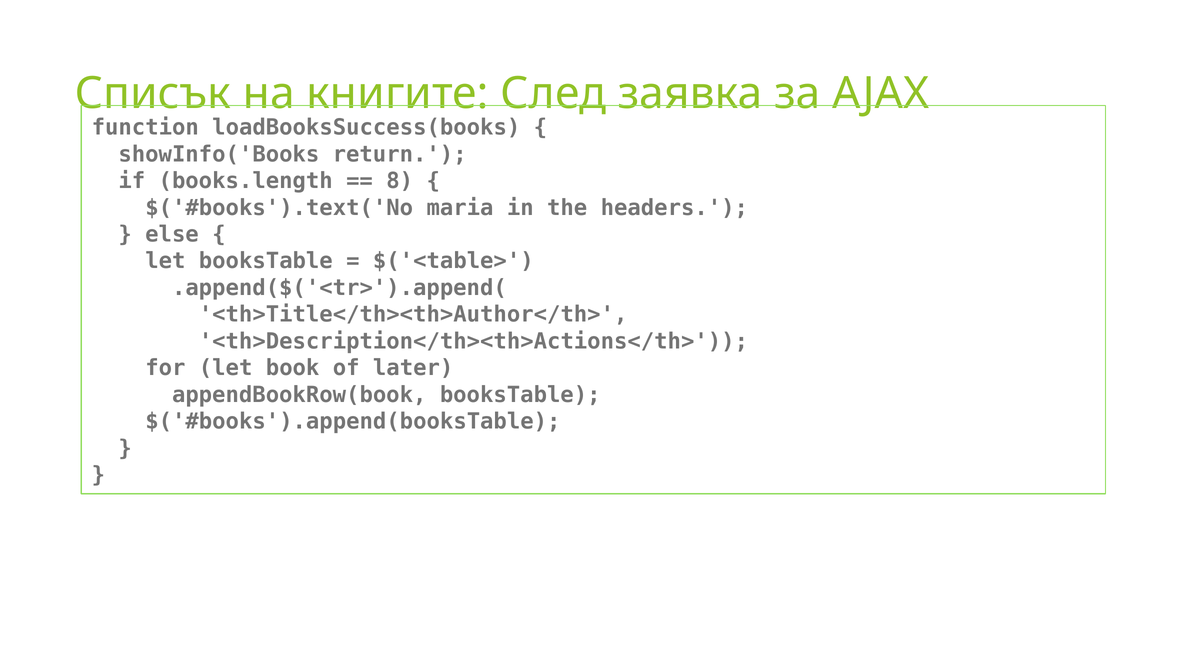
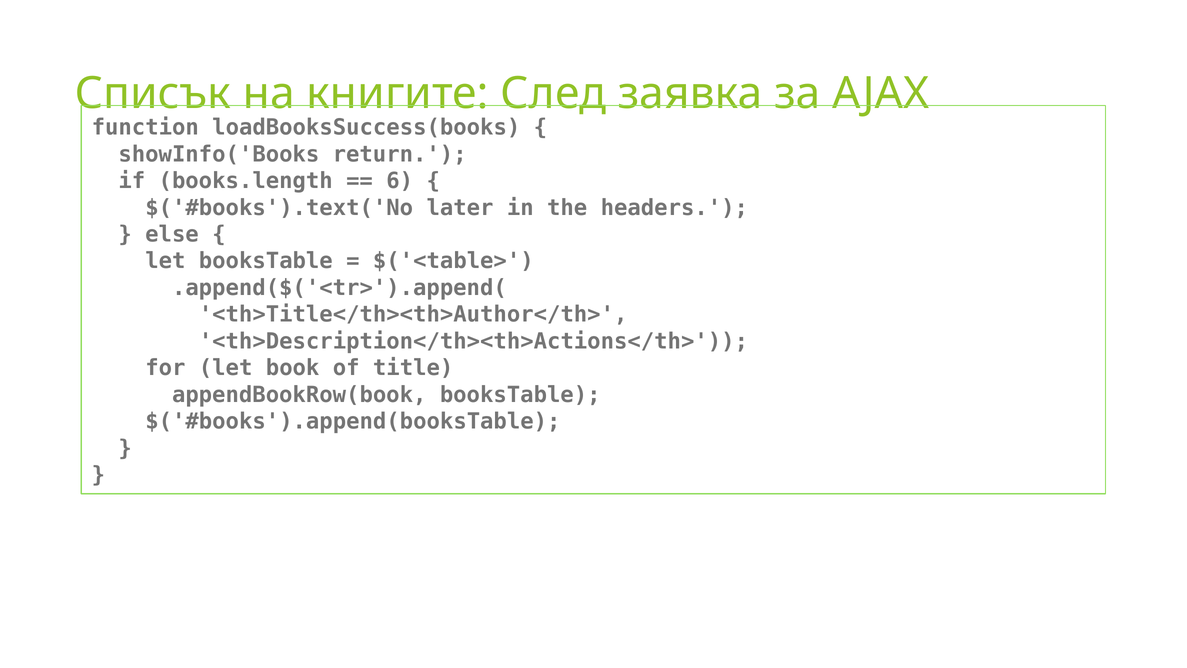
8: 8 -> 6
maria: maria -> later
later: later -> title
